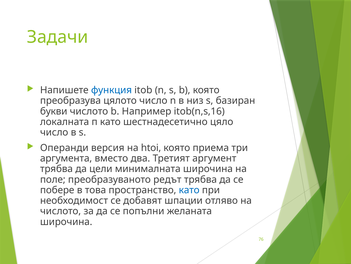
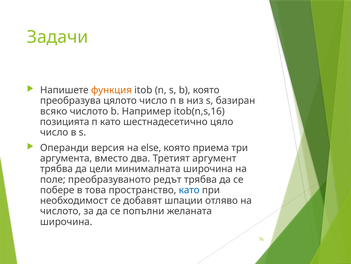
функция colour: blue -> orange
букви: букви -> всяко
локалната: локалната -> позицията
htoi: htoi -> else
